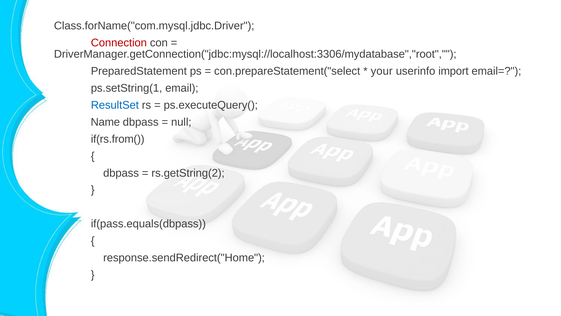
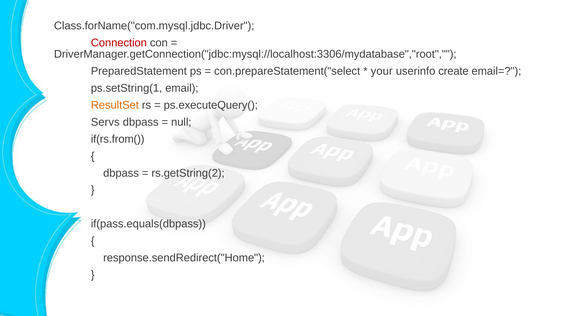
import: import -> create
ResultSet colour: blue -> orange
Name: Name -> Servs
